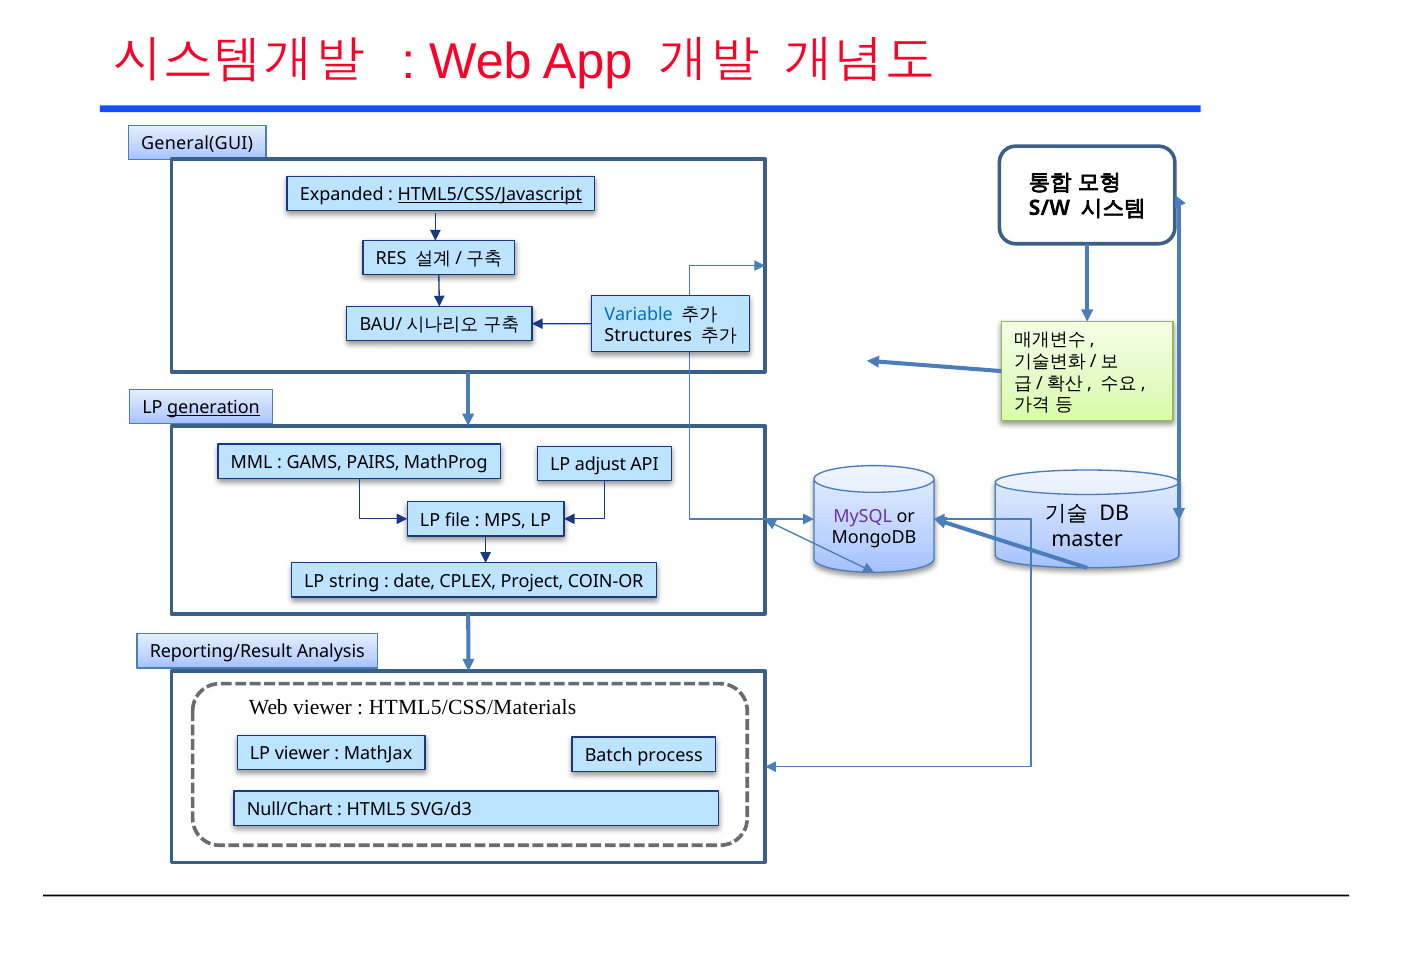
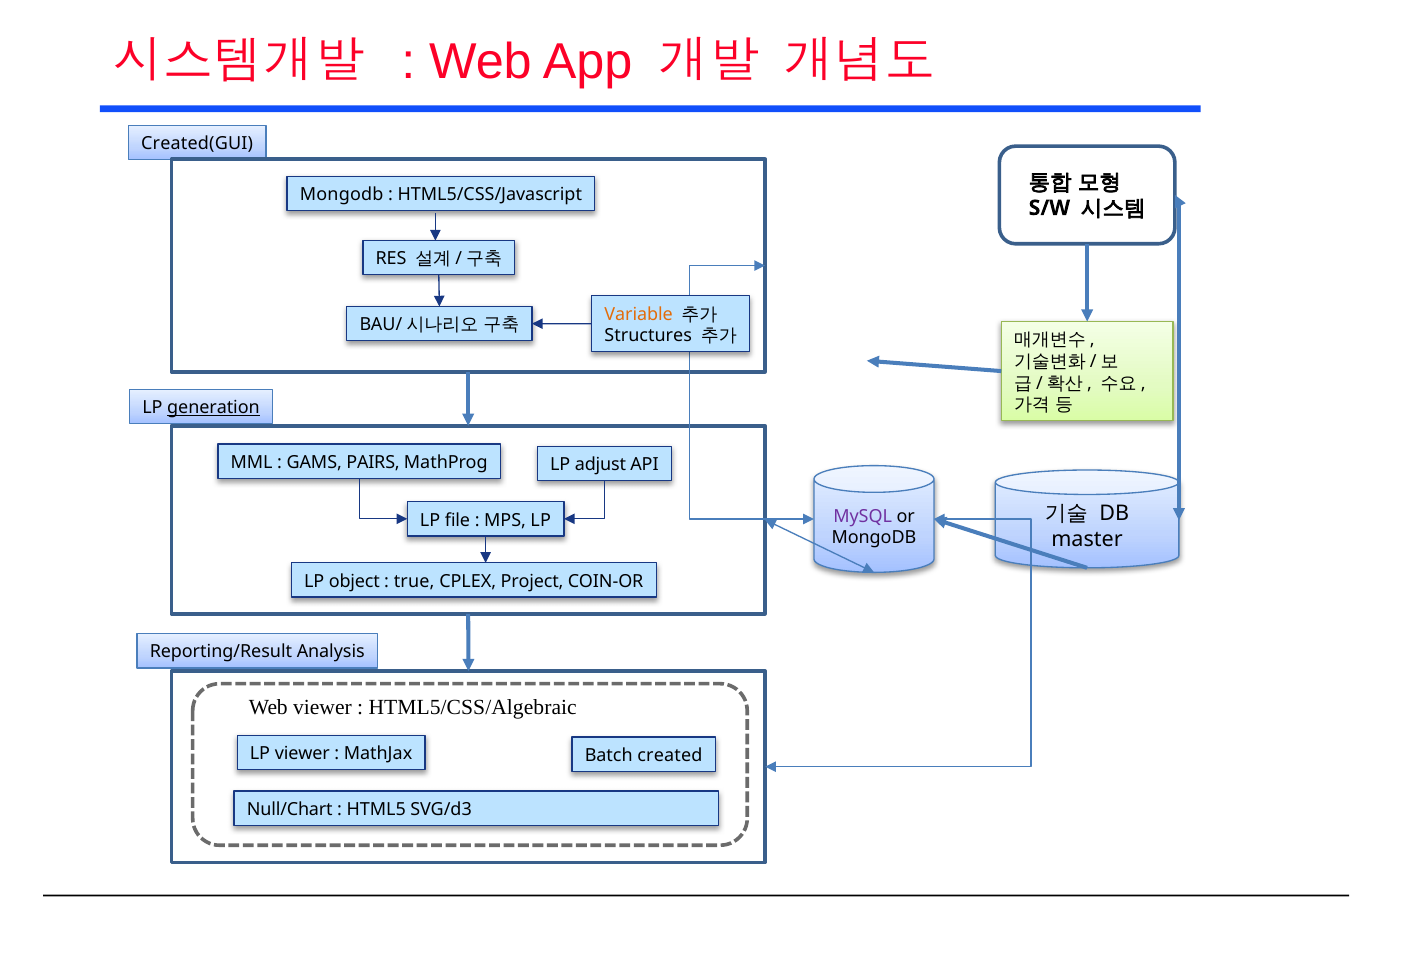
General(GUI: General(GUI -> Created(GUI
Expanded at (342, 195): Expanded -> Mongodb
HTML5/CSS/Javascript underline: present -> none
Variable colour: blue -> orange
string: string -> object
date: date -> true
HTML5/CSS/Materials: HTML5/CSS/Materials -> HTML5/CSS/Algebraic
process: process -> created
